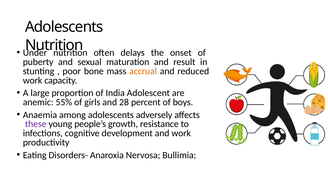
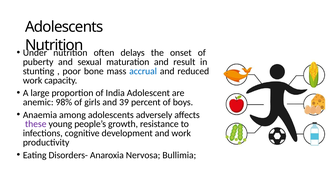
accrual colour: orange -> blue
55%: 55% -> 98%
28: 28 -> 39
